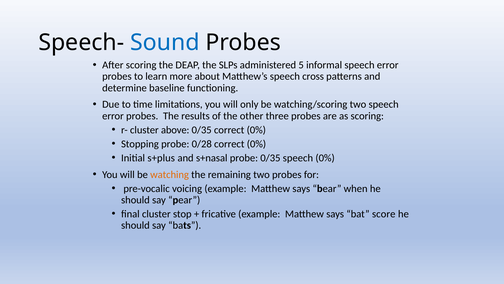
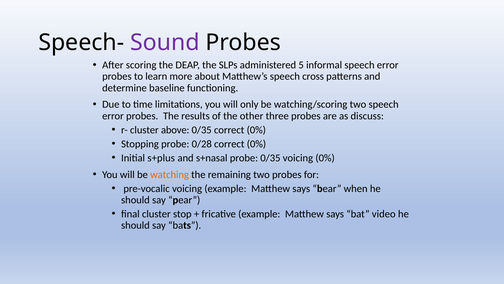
Sound colour: blue -> purple
as scoring: scoring -> discuss
0/35 speech: speech -> voicing
score: score -> video
